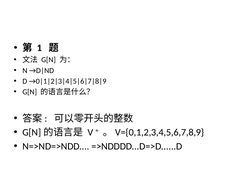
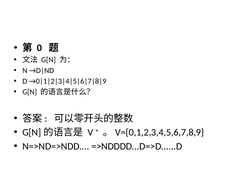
1: 1 -> 0
